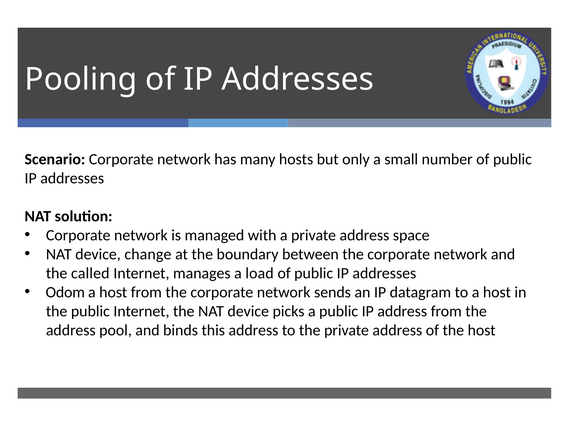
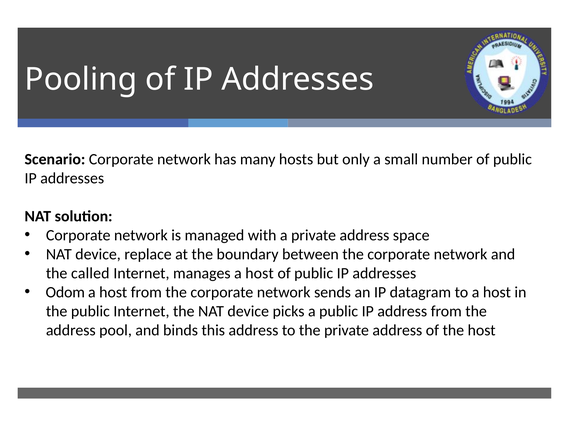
change: change -> replace
manages a load: load -> host
